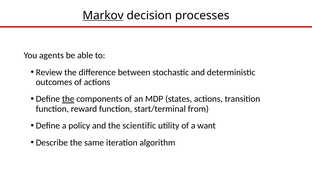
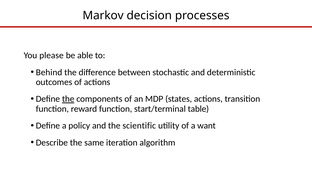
Markov underline: present -> none
agents: agents -> please
Review: Review -> Behind
from: from -> table
